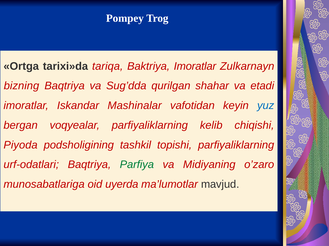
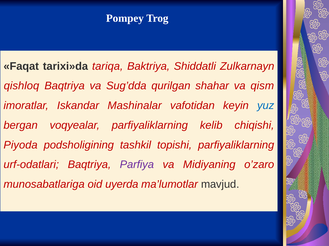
Ortga: Ortga -> Faqat
Baktriya Imoratlar: Imoratlar -> Shiddatli
bizning: bizning -> qishloq
etadi: etadi -> qism
Parfiya colour: green -> purple
